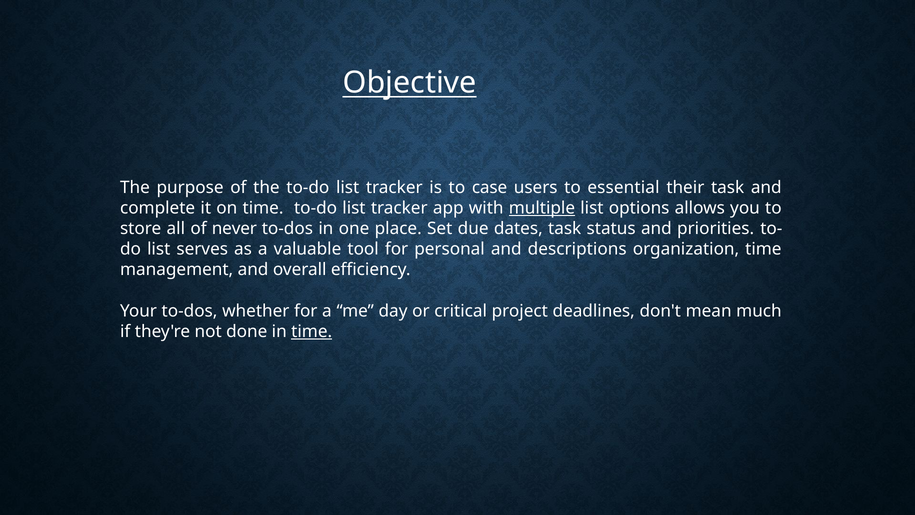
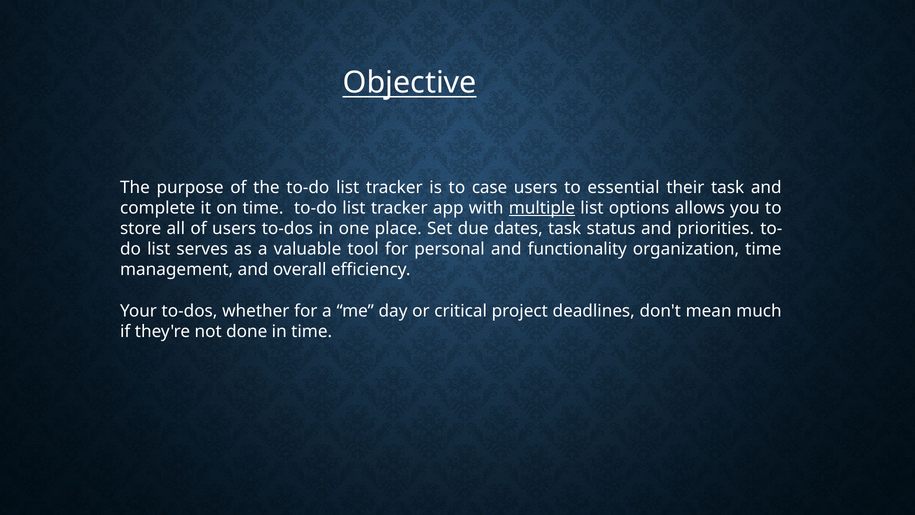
of never: never -> users
descriptions: descriptions -> functionality
time at (312, 331) underline: present -> none
